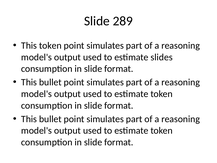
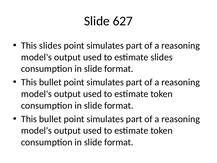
289: 289 -> 627
This token: token -> slides
